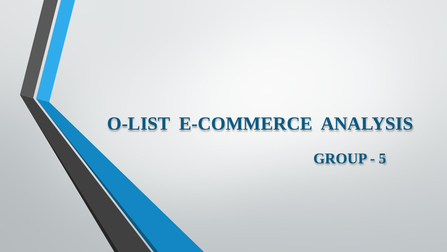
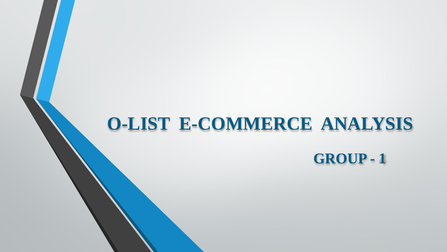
5: 5 -> 1
